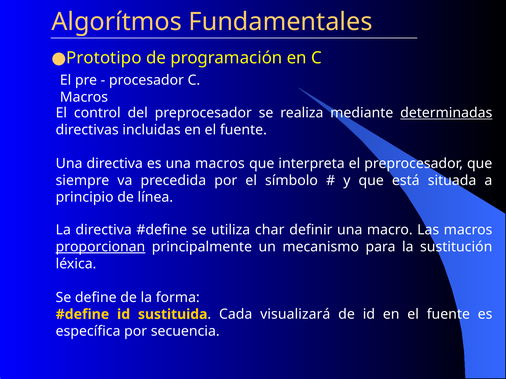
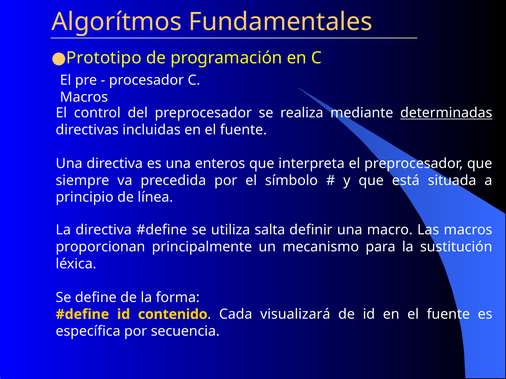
una macros: macros -> enteros
char: char -> salta
proporcionan underline: present -> none
sustituida: sustituida -> contenido
